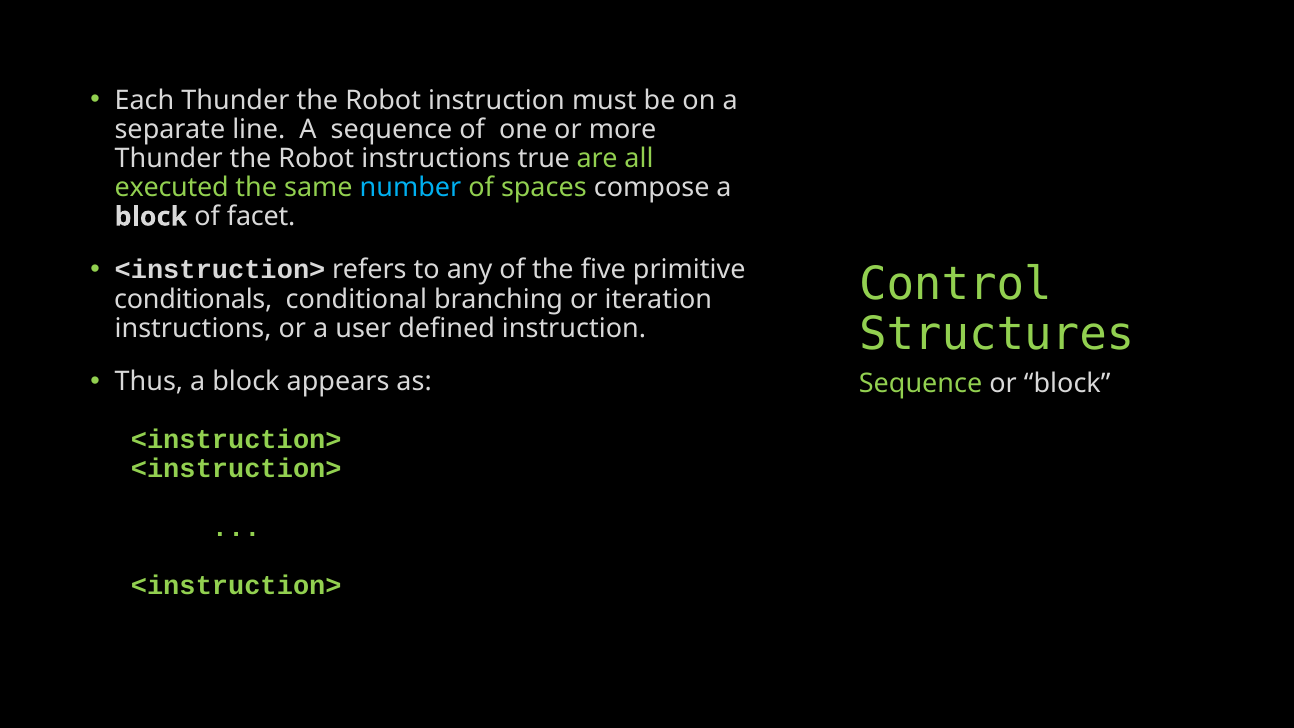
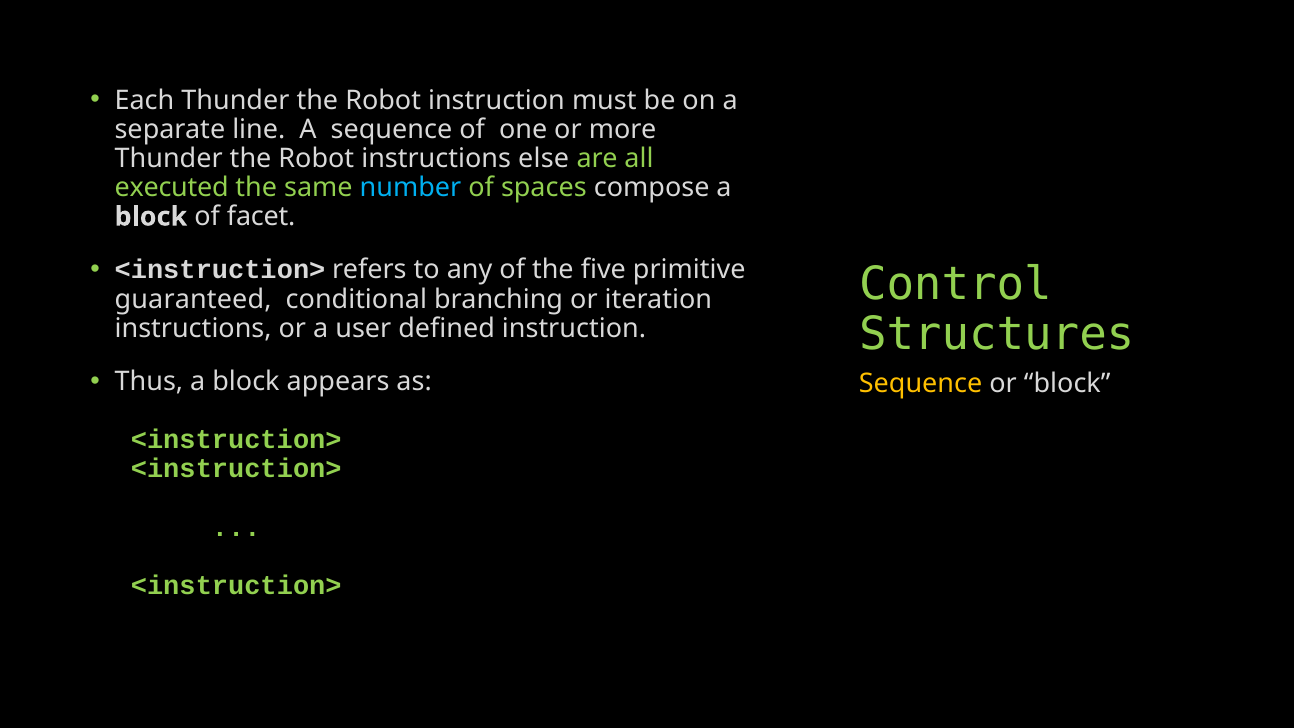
true: true -> else
conditionals: conditionals -> guaranteed
Sequence at (921, 383) colour: light green -> yellow
